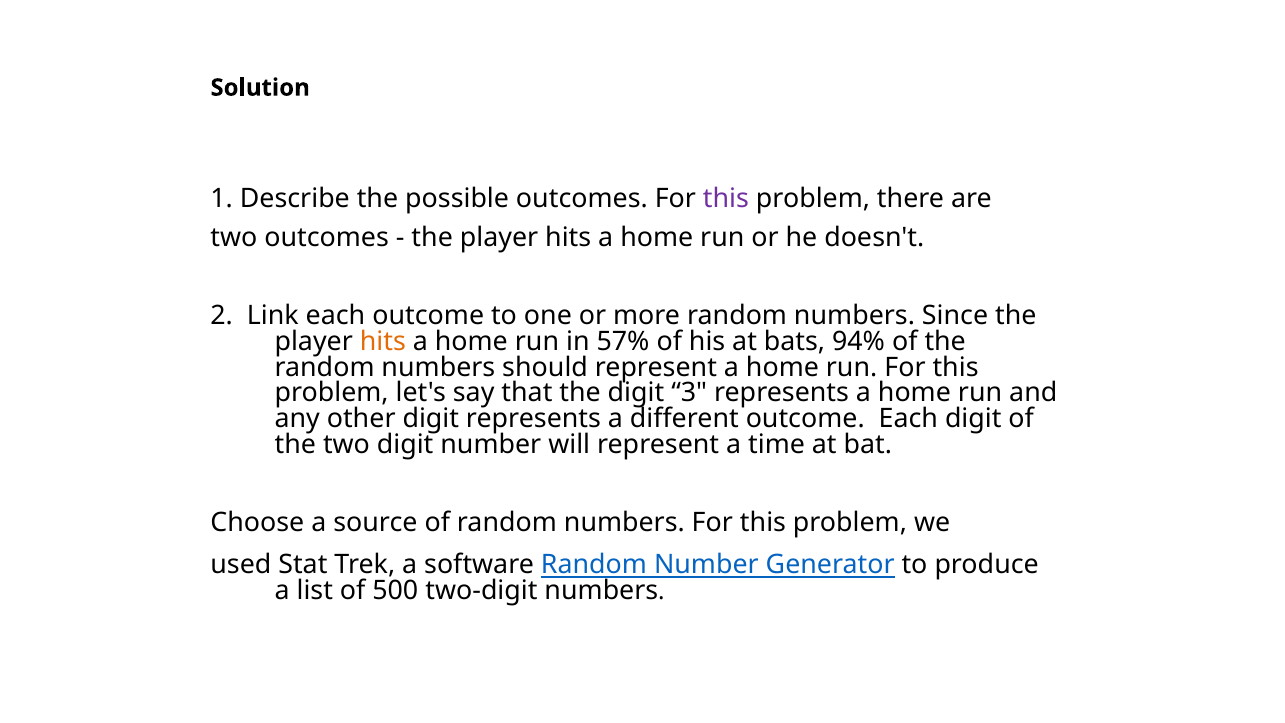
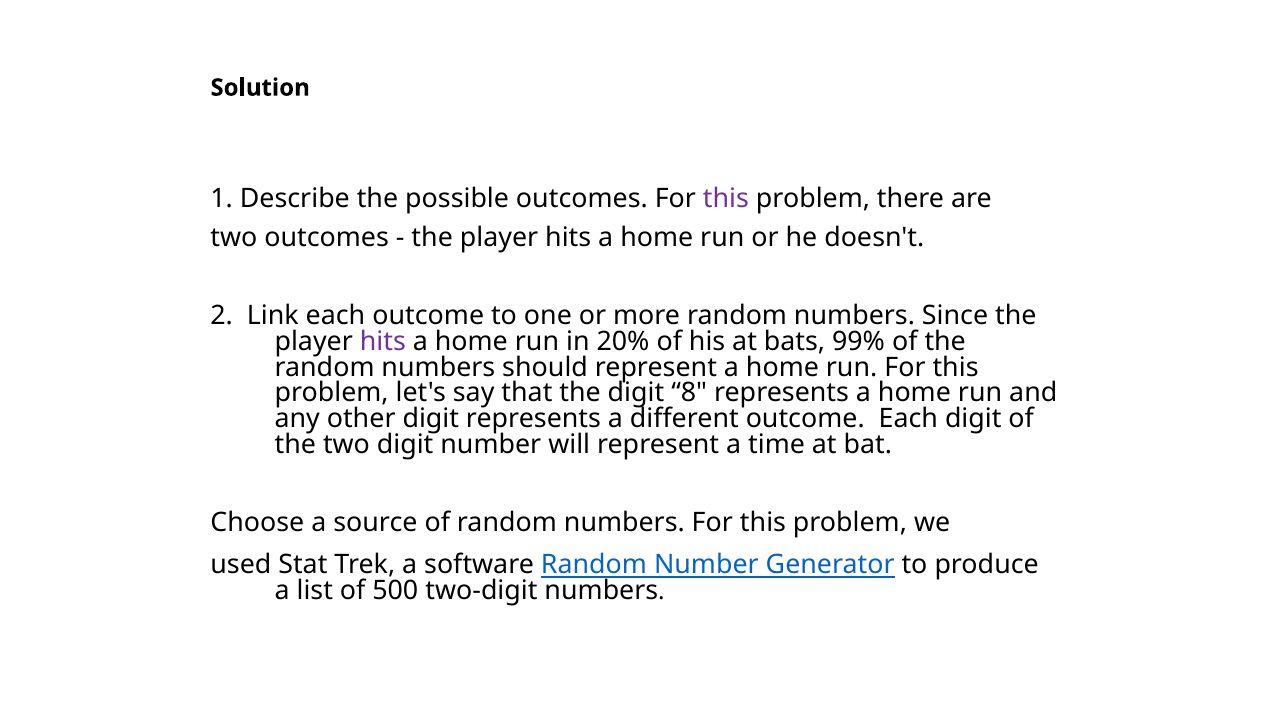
hits at (383, 341) colour: orange -> purple
57%: 57% -> 20%
94%: 94% -> 99%
3: 3 -> 8
